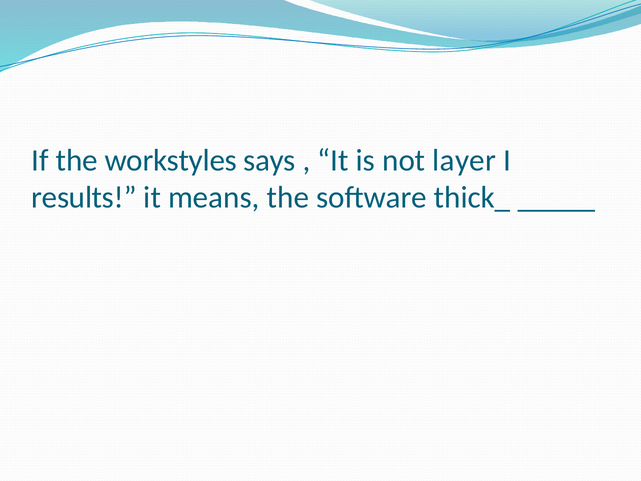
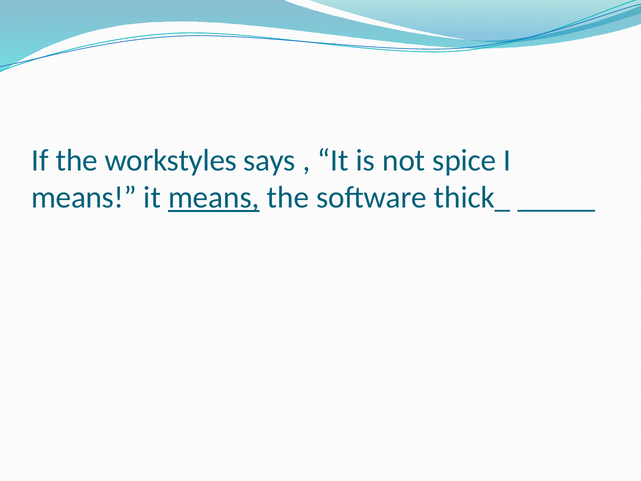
layer: layer -> spice
results at (84, 198): results -> means
means at (214, 198) underline: none -> present
